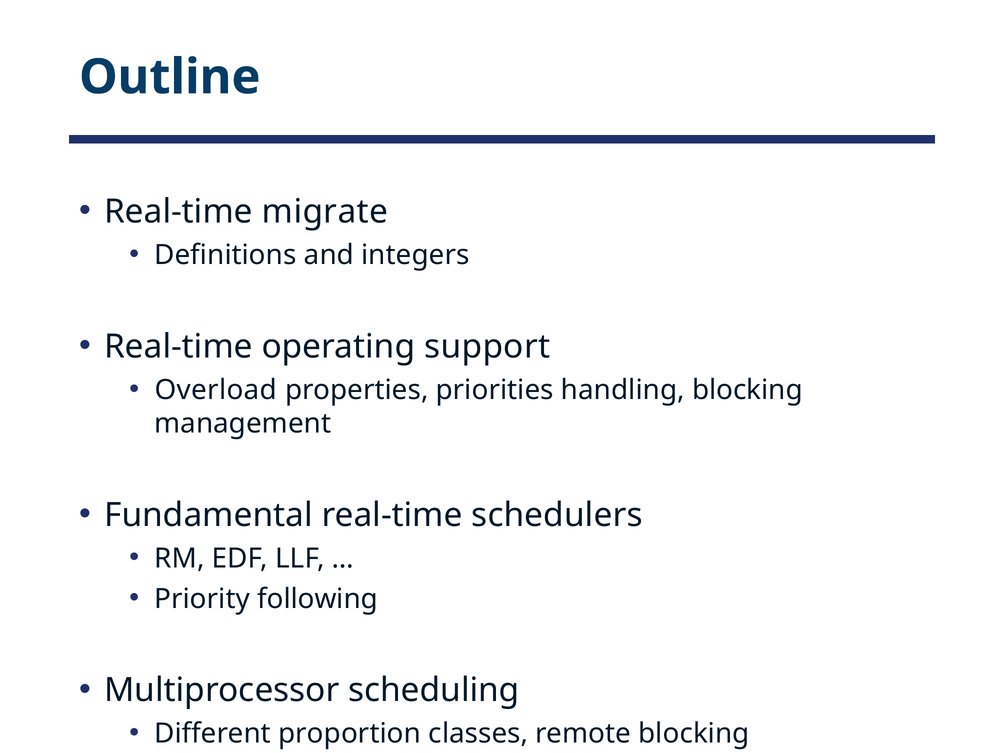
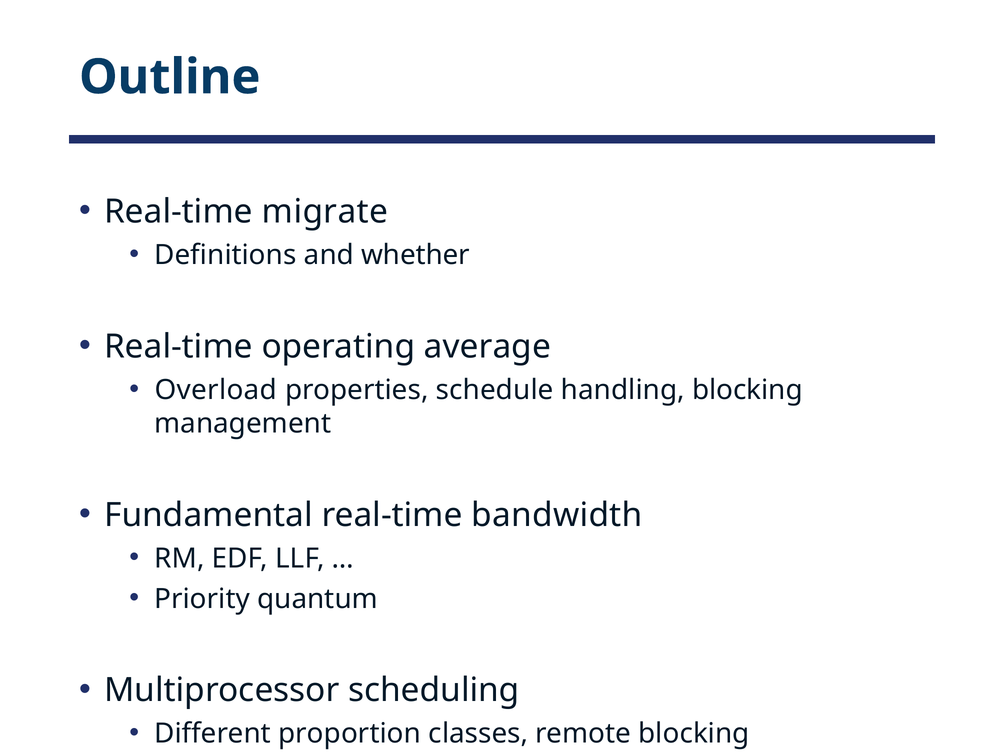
integers: integers -> whether
support: support -> average
priorities: priorities -> schedule
schedulers: schedulers -> bandwidth
following: following -> quantum
